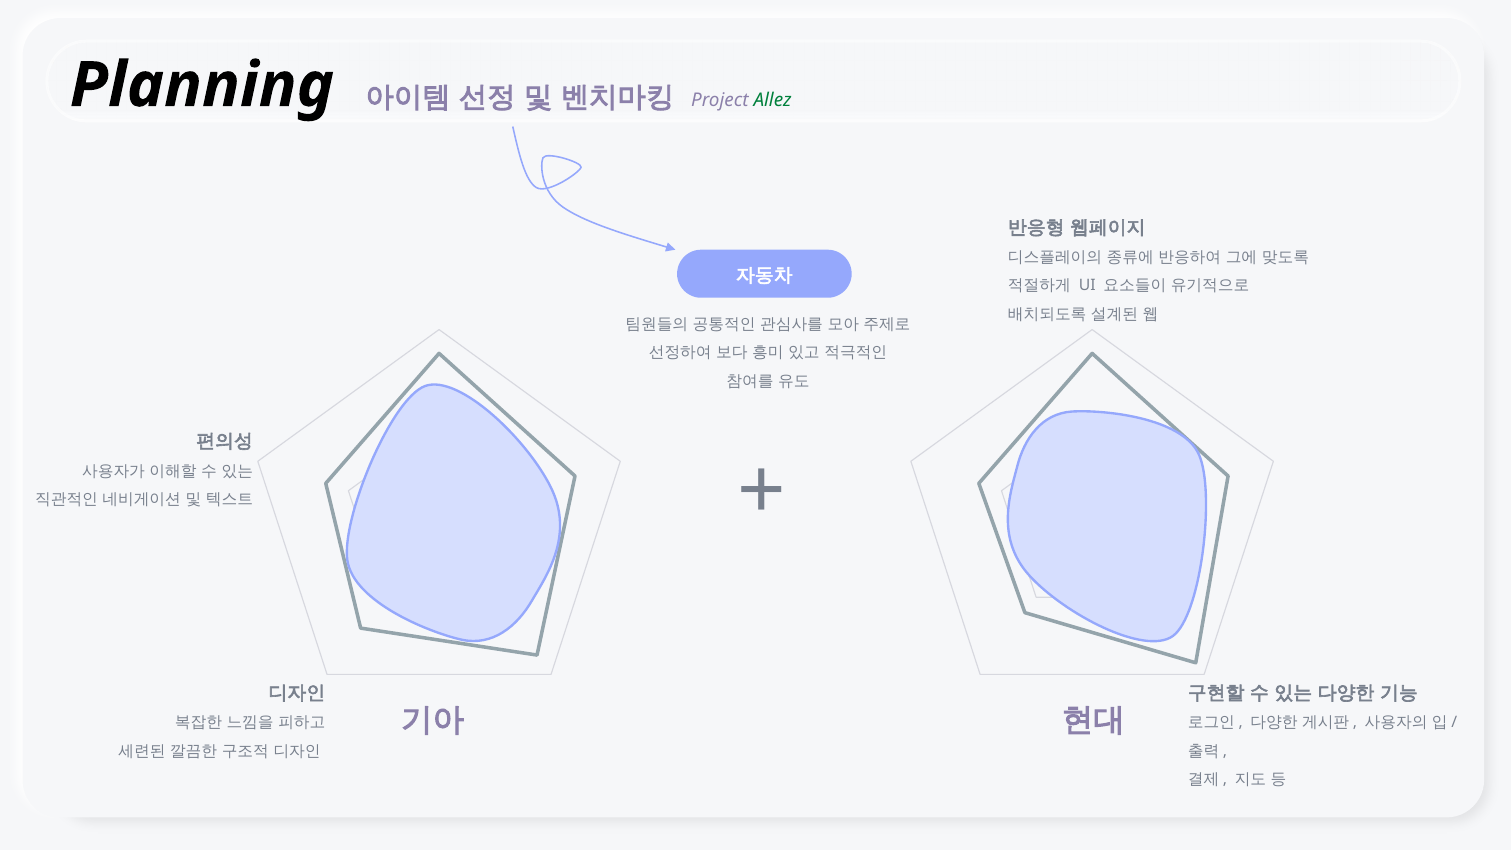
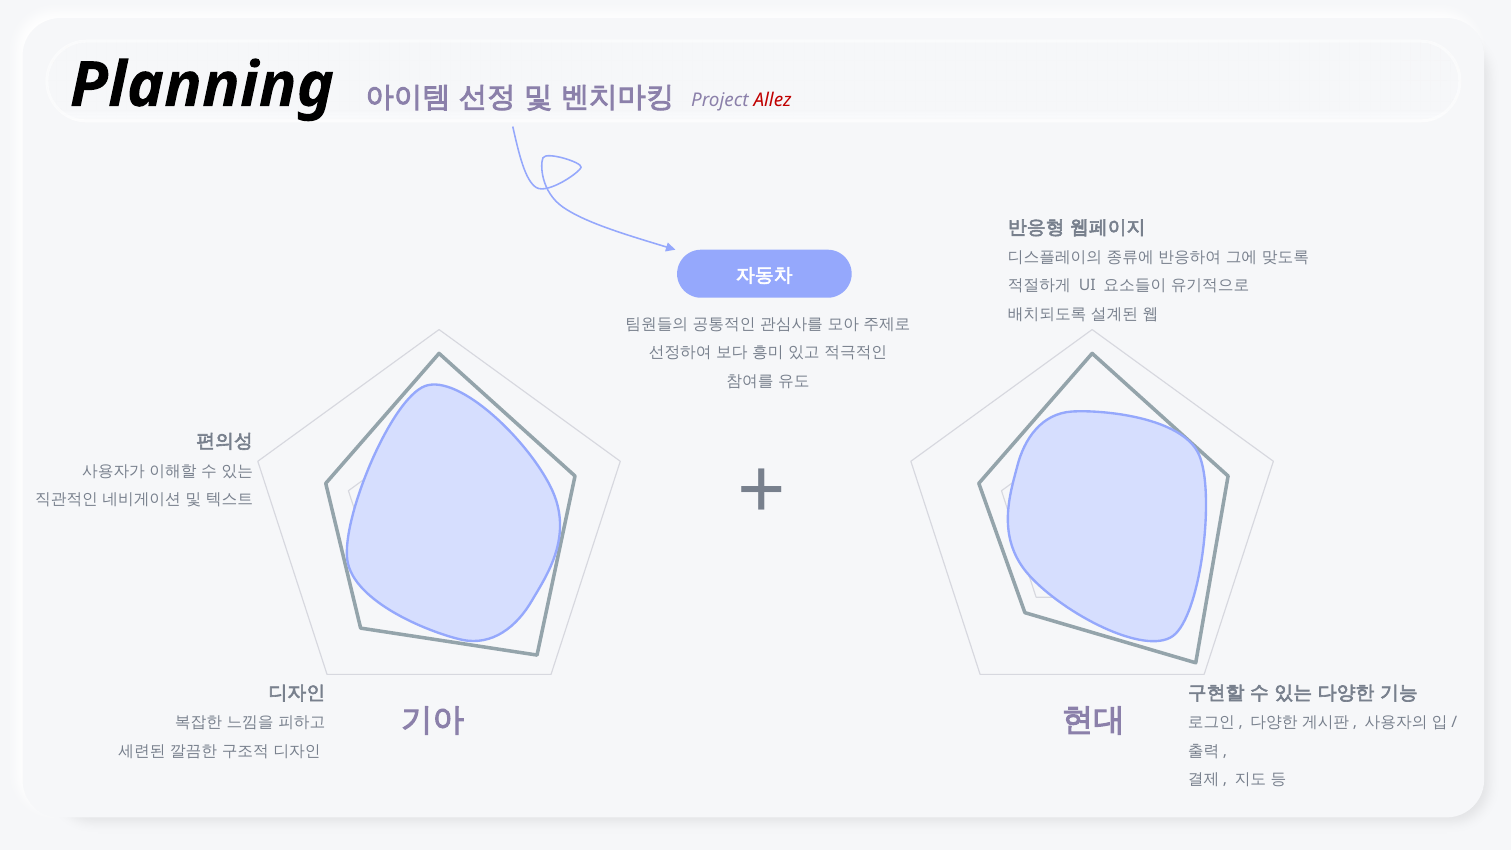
Allez colour: green -> red
